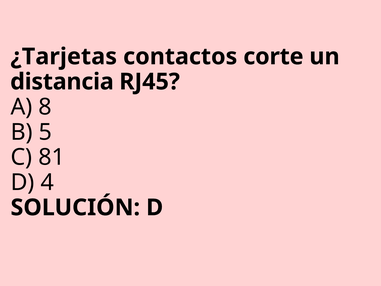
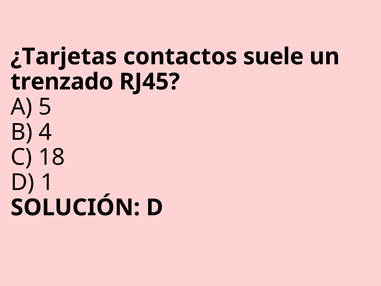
corte: corte -> suele
distancia: distancia -> trenzado
8: 8 -> 5
5: 5 -> 4
81: 81 -> 18
4: 4 -> 1
